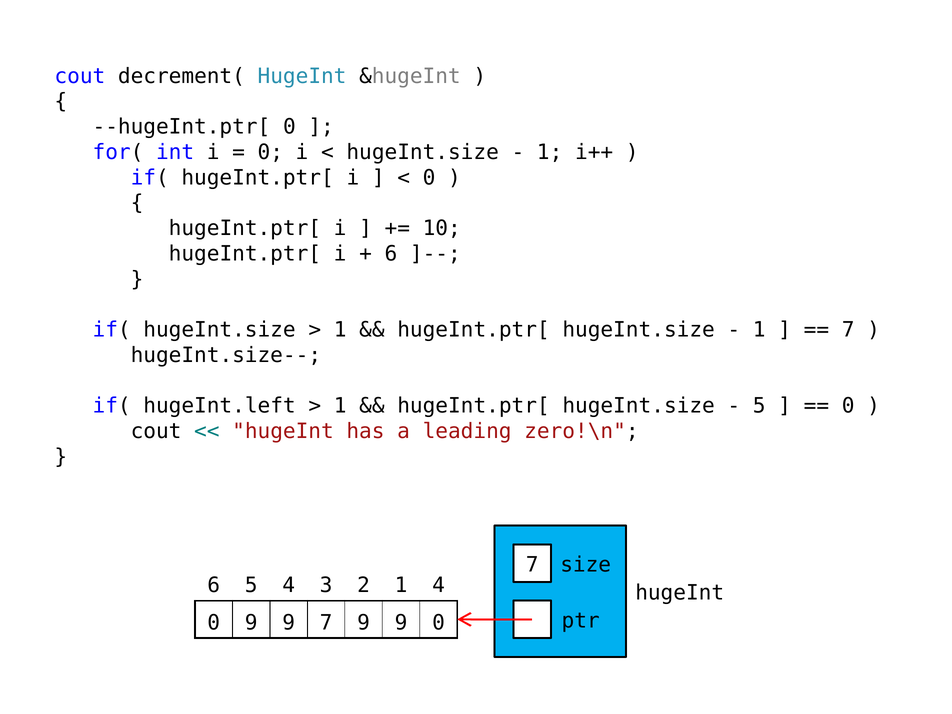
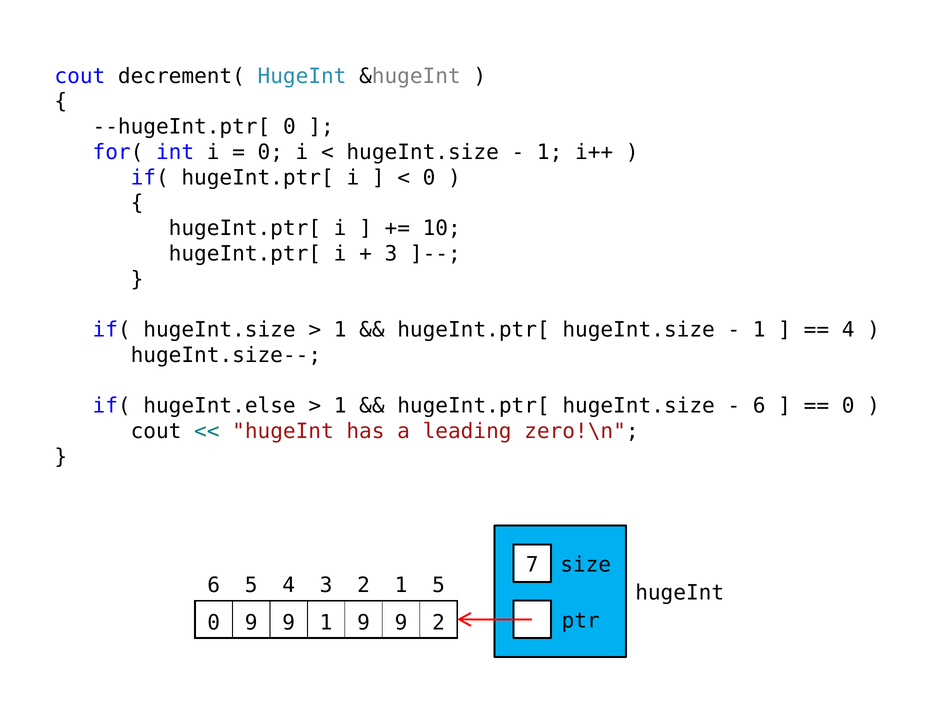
6 at (391, 254): 6 -> 3
7 at (848, 330): 7 -> 4
hugeInt.left: hugeInt.left -> hugeInt.else
5 at (759, 406): 5 -> 6
1 4: 4 -> 5
9 7: 7 -> 1
9 0: 0 -> 2
